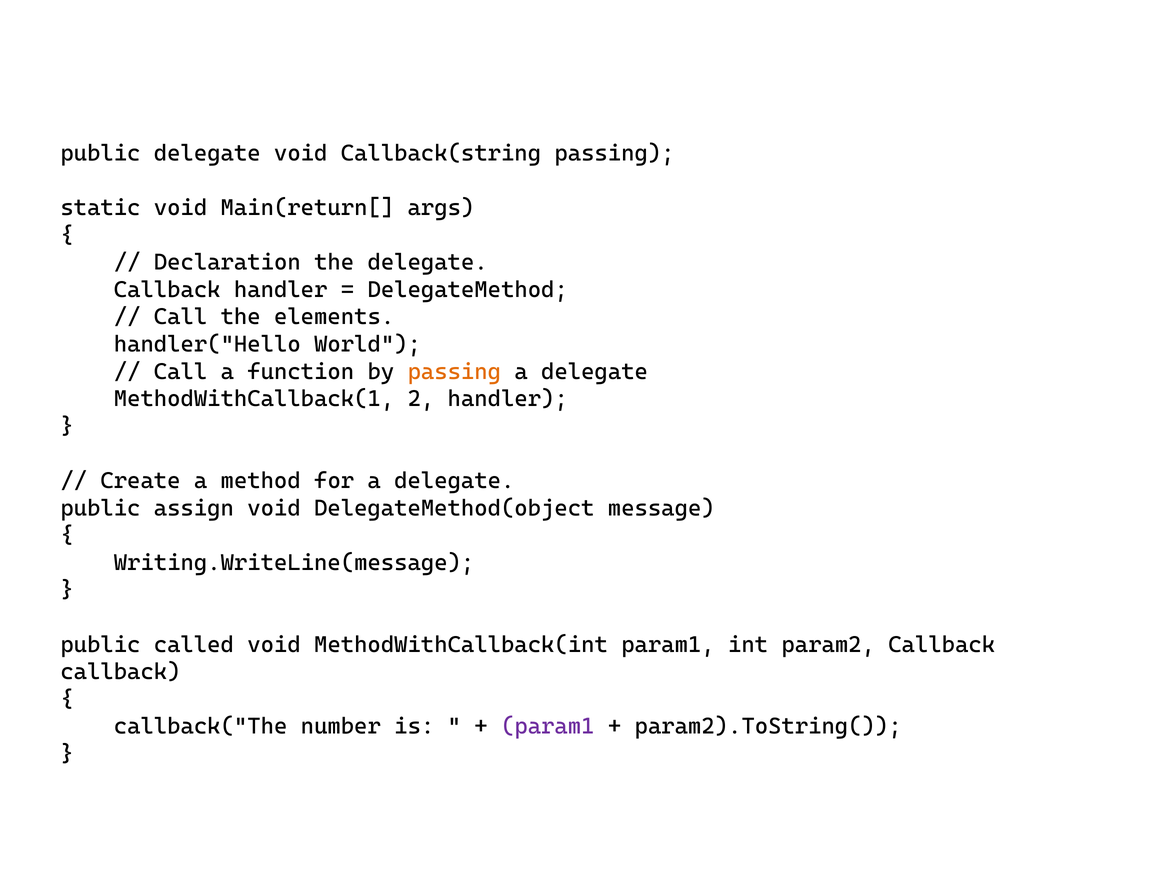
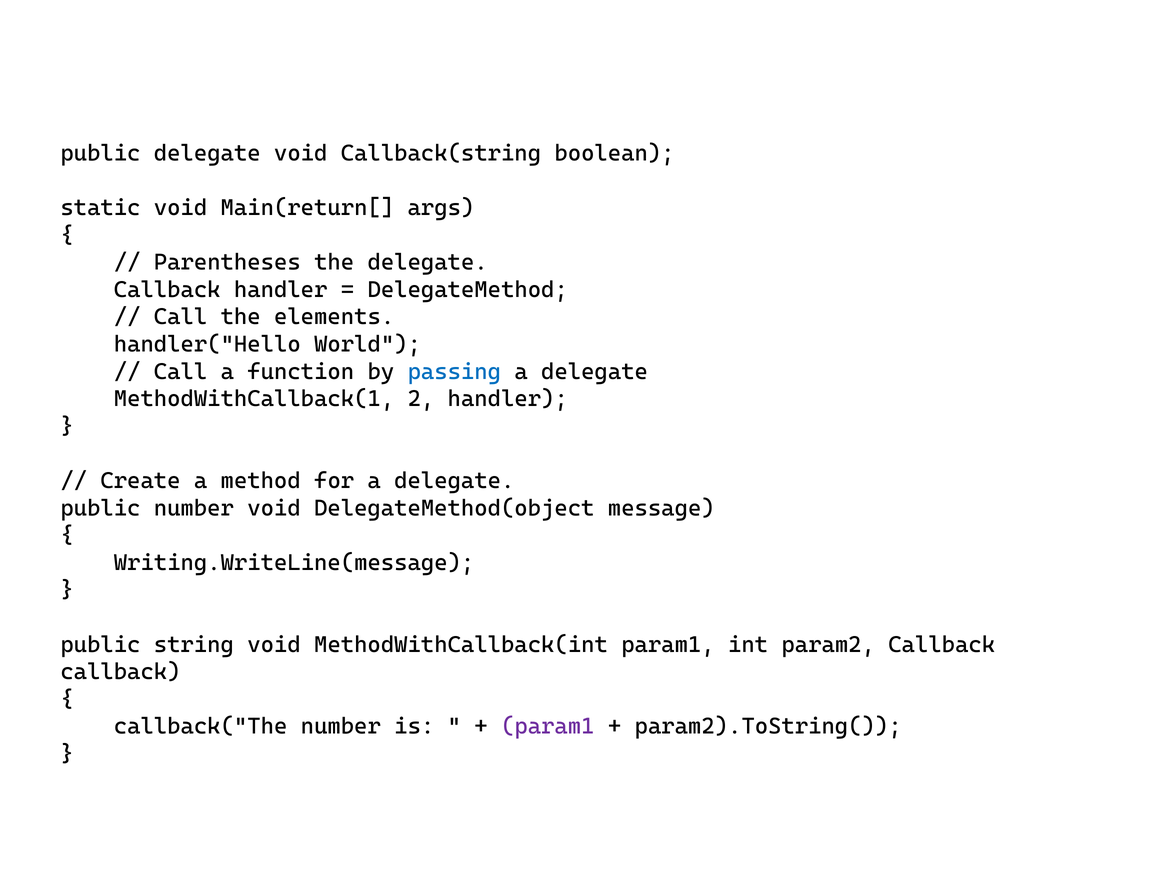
Callback(string passing: passing -> boolean
Declaration: Declaration -> Parentheses
passing at (454, 372) colour: orange -> blue
public assign: assign -> number
called: called -> string
